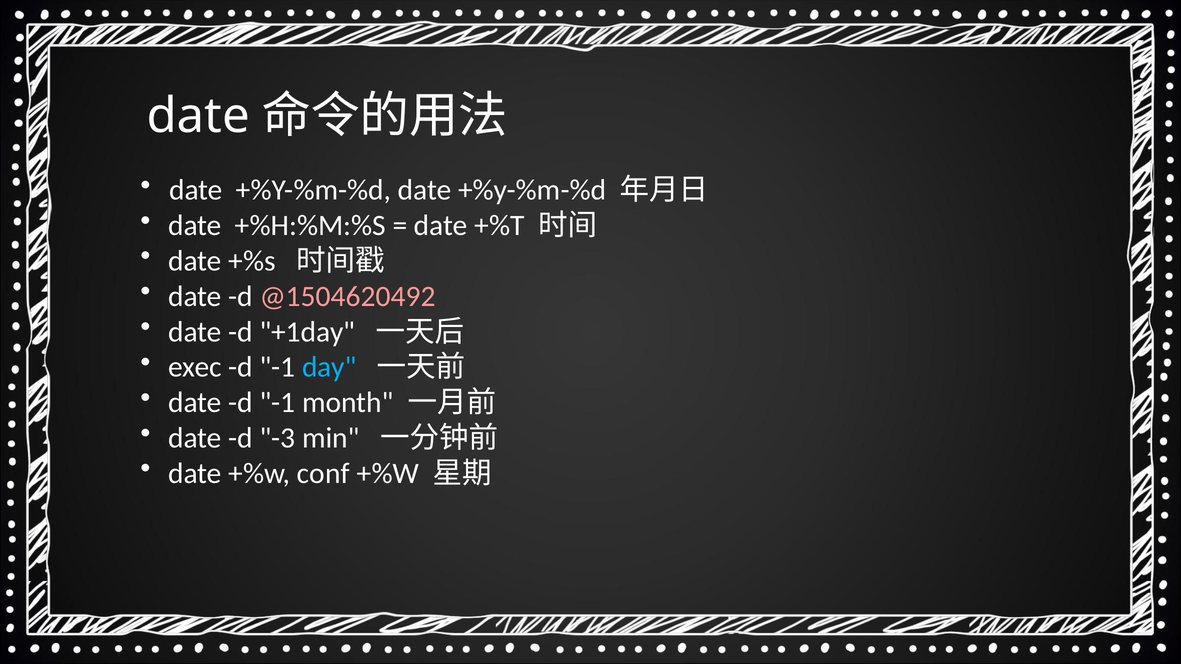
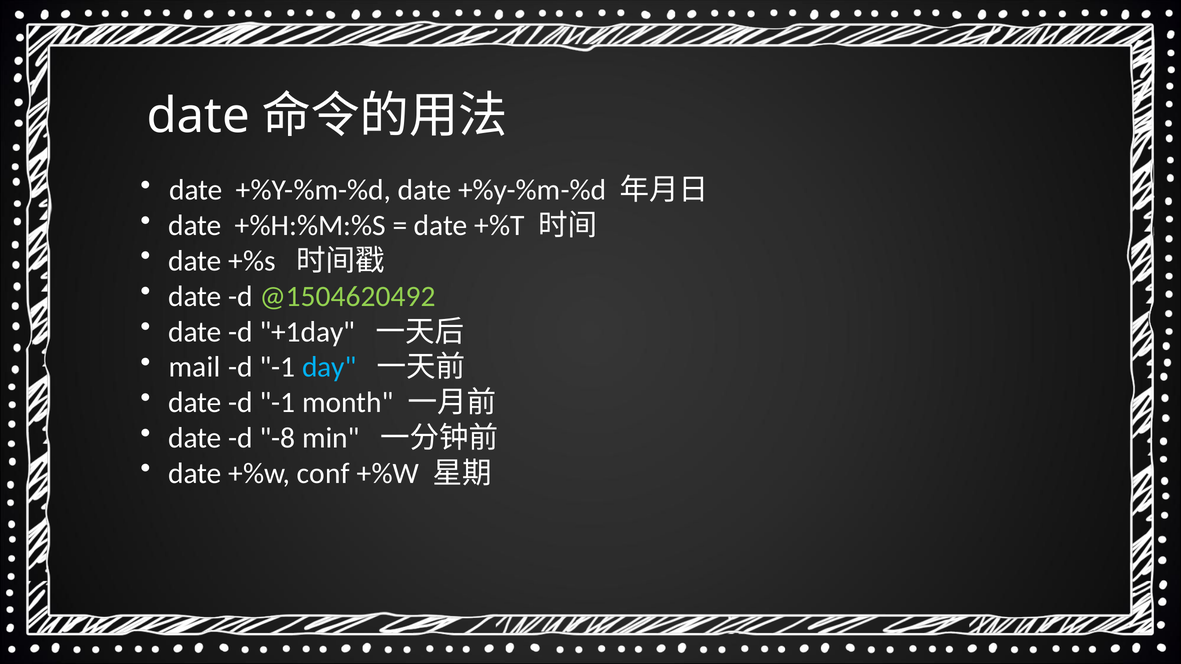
@1504620492 colour: pink -> light green
exec: exec -> mail
-3: -3 -> -8
